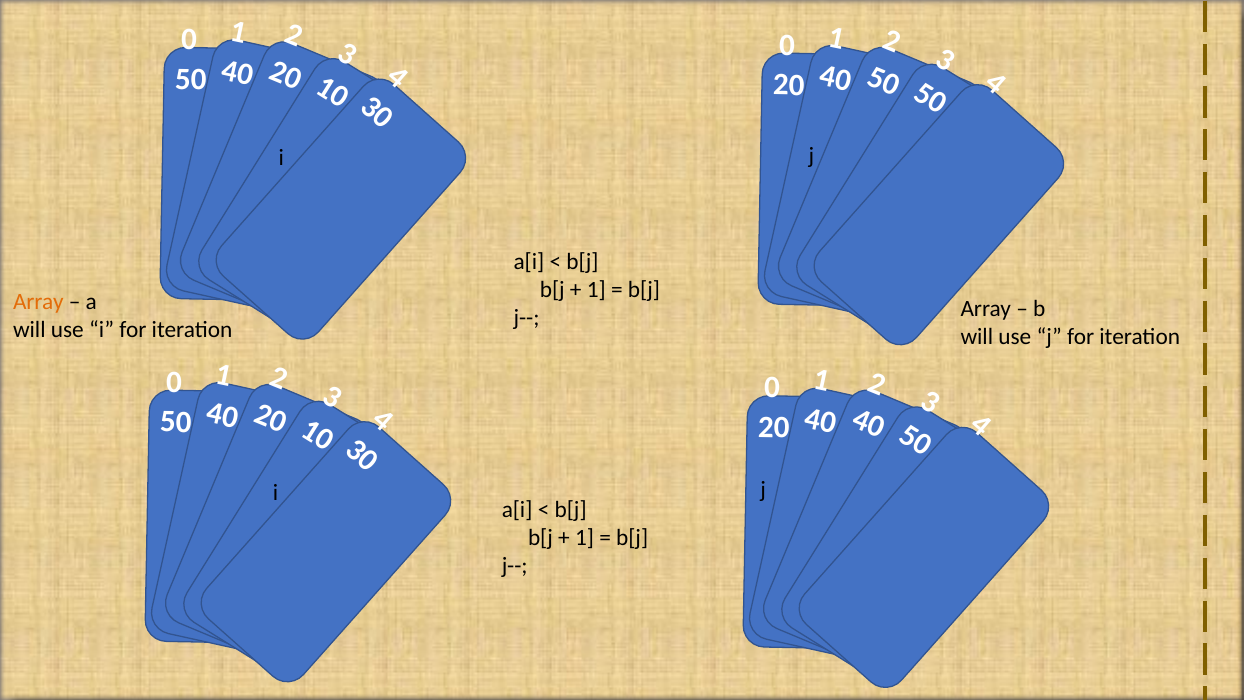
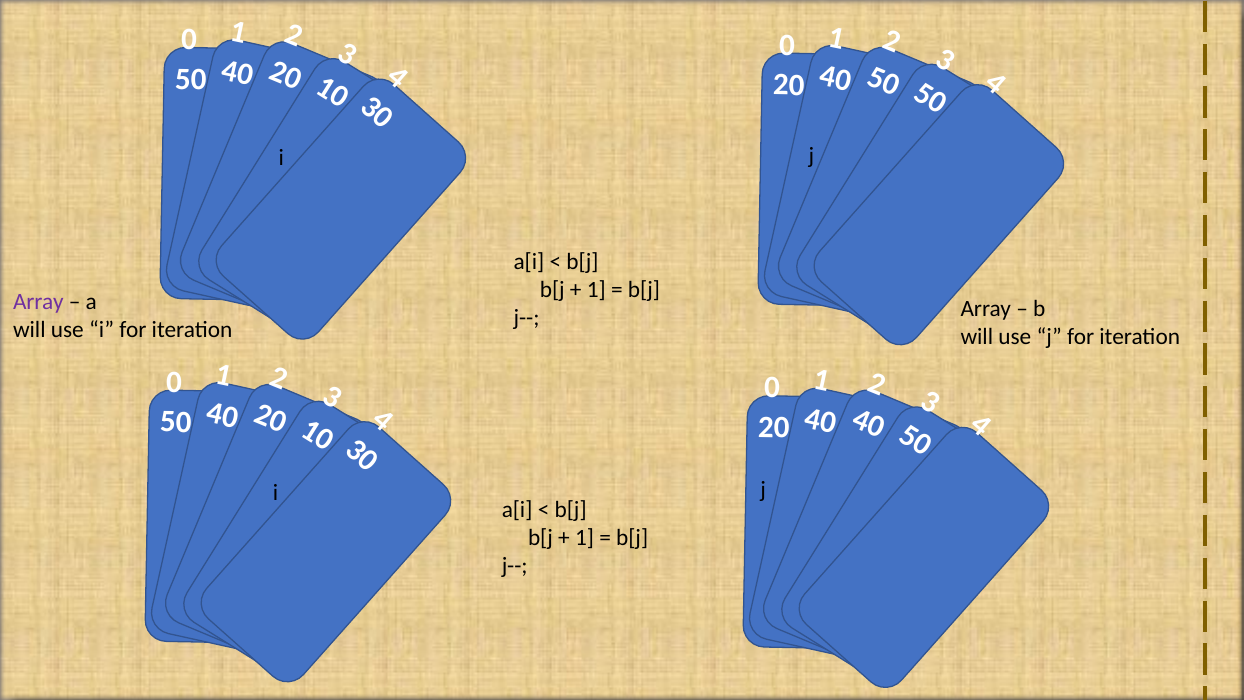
Array at (38, 302) colour: orange -> purple
